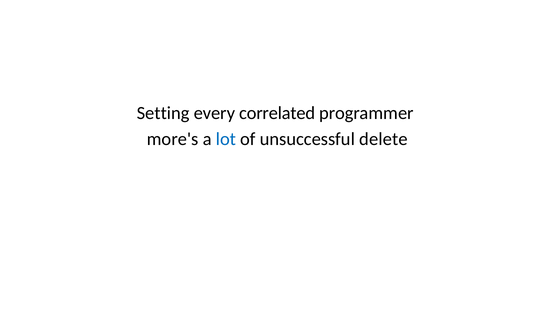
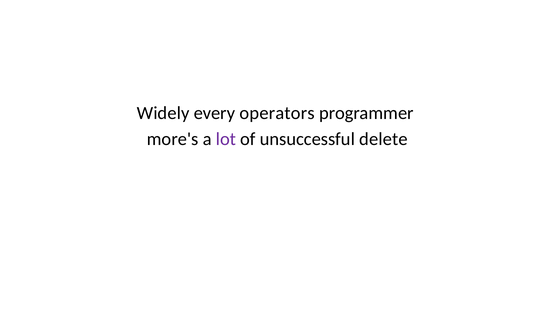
Setting: Setting -> Widely
correlated: correlated -> operators
lot colour: blue -> purple
